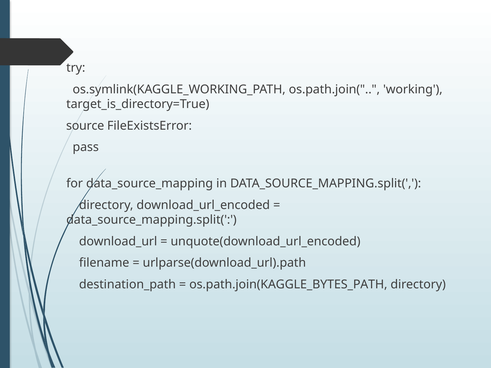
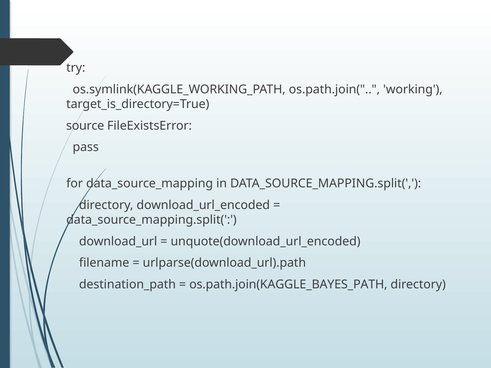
os.path.join(KAGGLE_BYTES_PATH: os.path.join(KAGGLE_BYTES_PATH -> os.path.join(KAGGLE_BAYES_PATH
